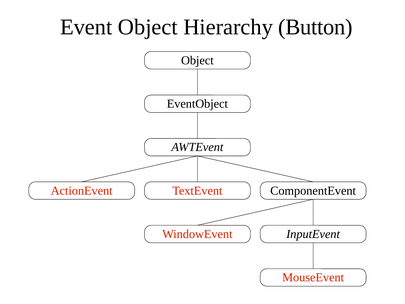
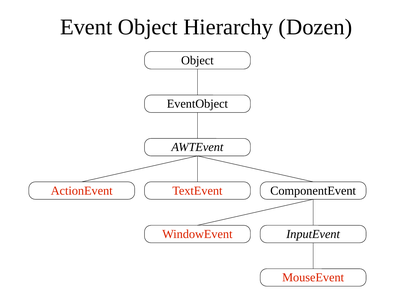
Button: Button -> Dozen
